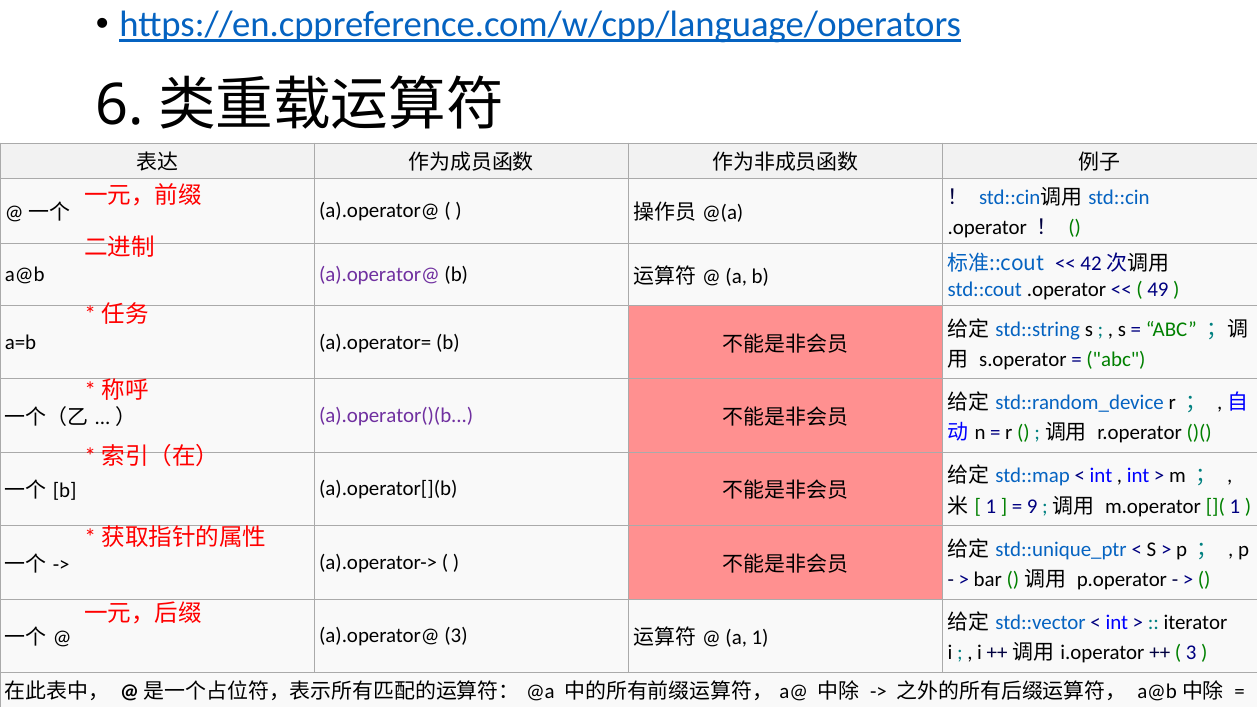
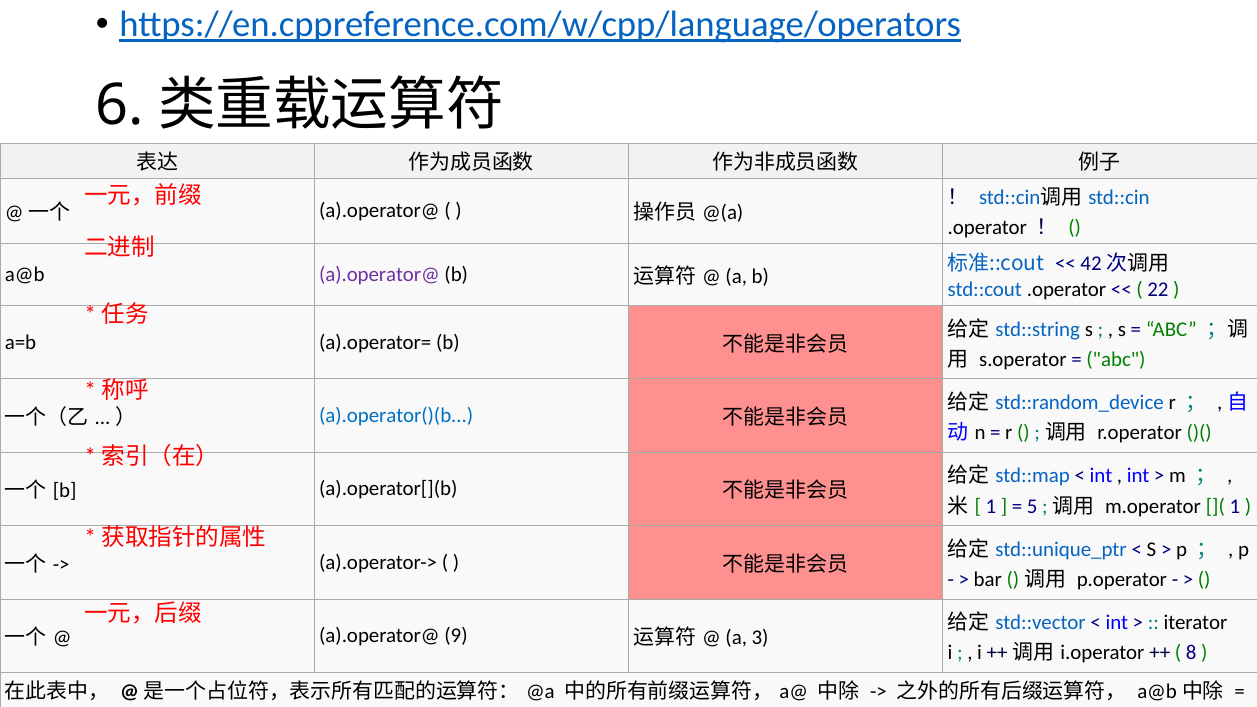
49: 49 -> 22
a).operator()(b colour: purple -> blue
9: 9 -> 5
a).operator@ 3: 3 -> 9
a 1: 1 -> 3
3 at (1191, 653): 3 -> 8
